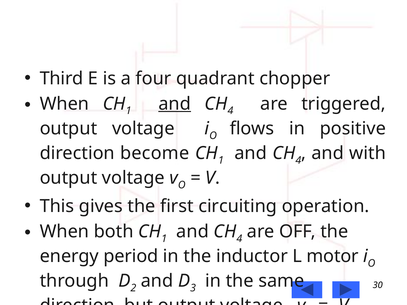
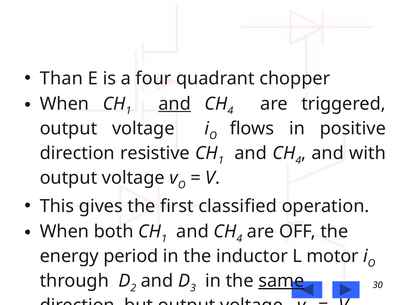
Third: Third -> Than
become: become -> resistive
circuiting: circuiting -> classified
same underline: none -> present
